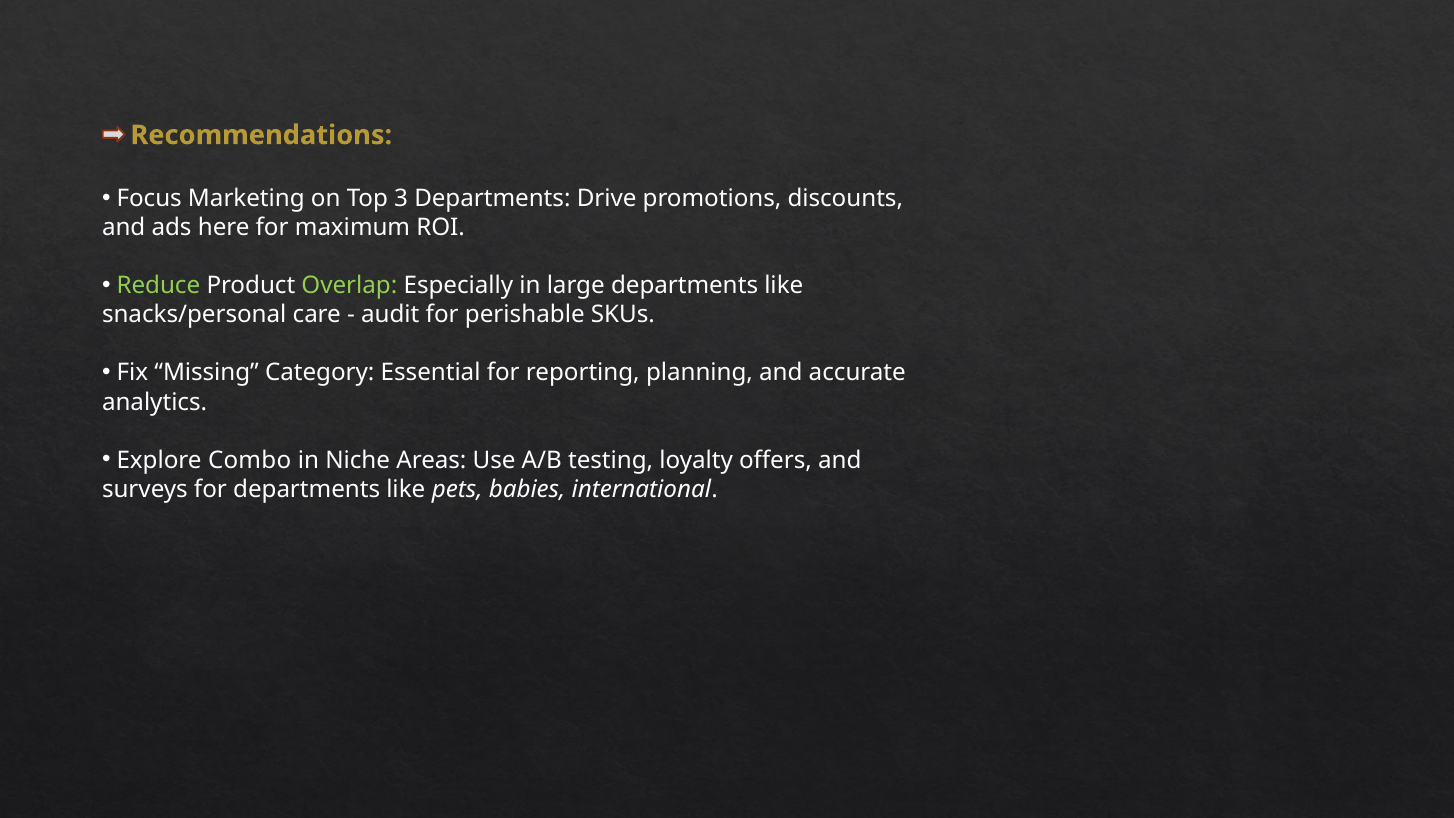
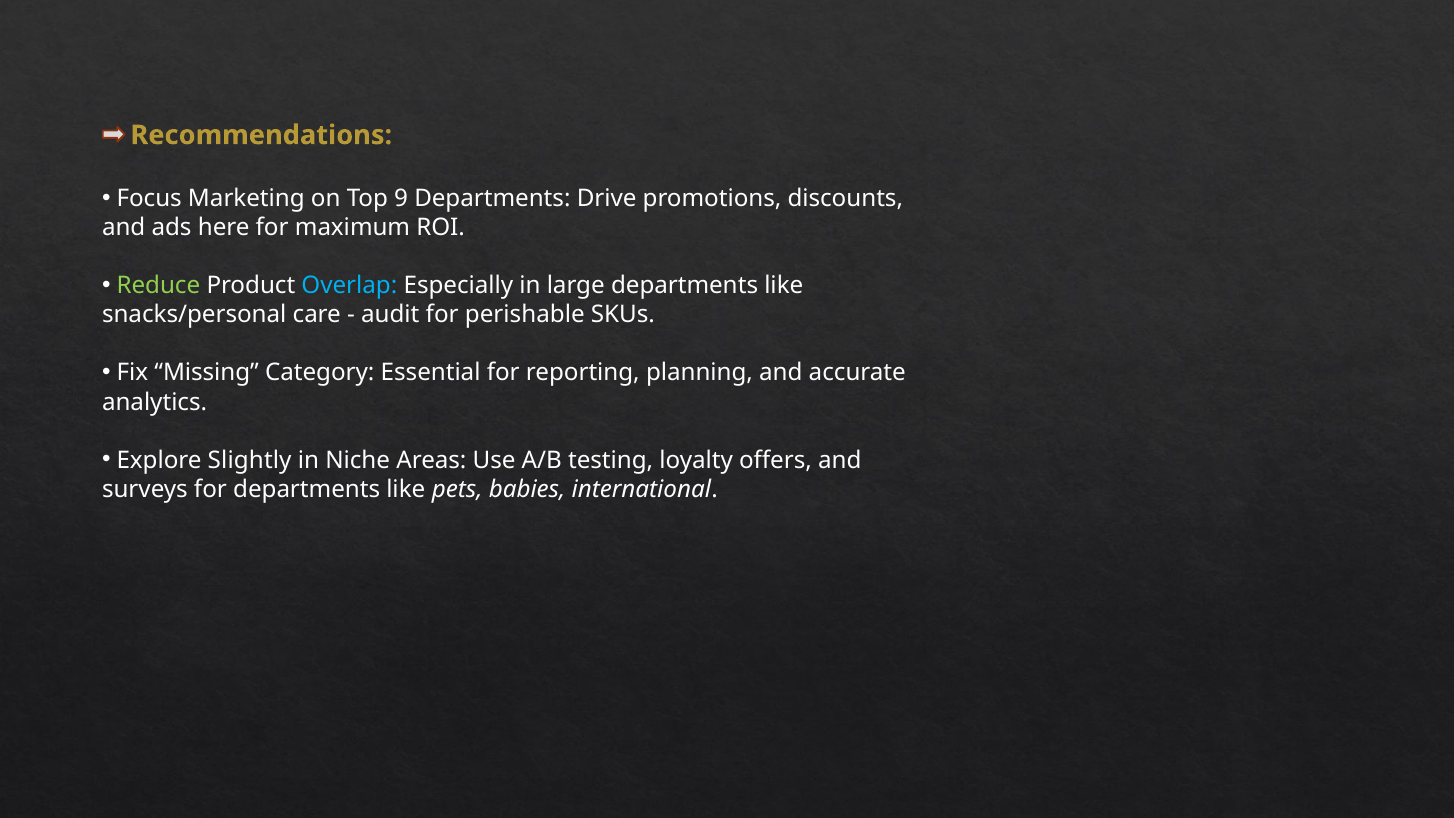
3: 3 -> 9
Overlap colour: light green -> light blue
Combo: Combo -> Slightly
